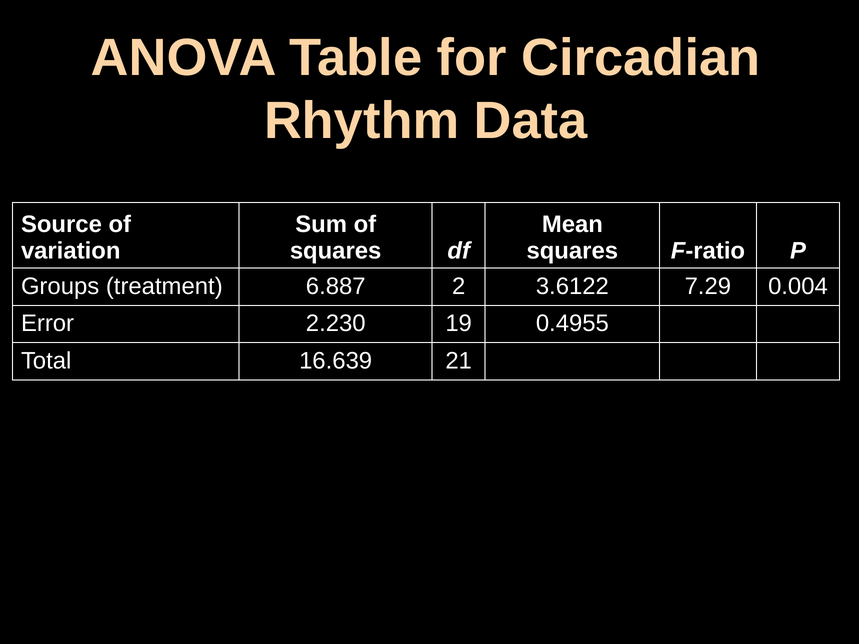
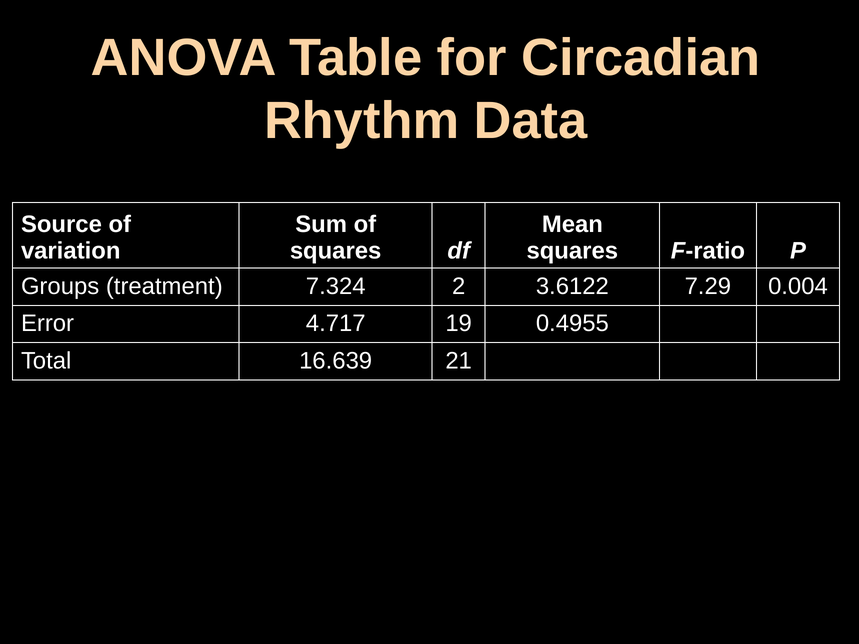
6.887: 6.887 -> 7.324
2.230: 2.230 -> 4.717
